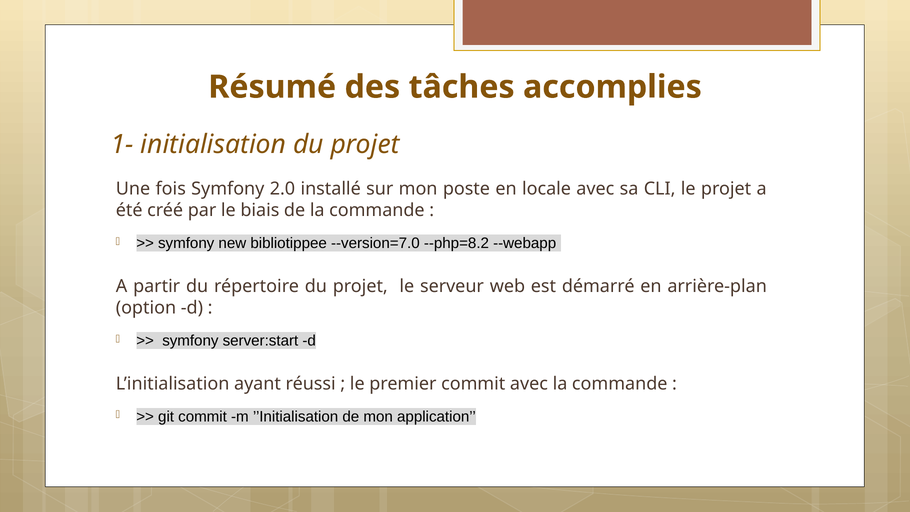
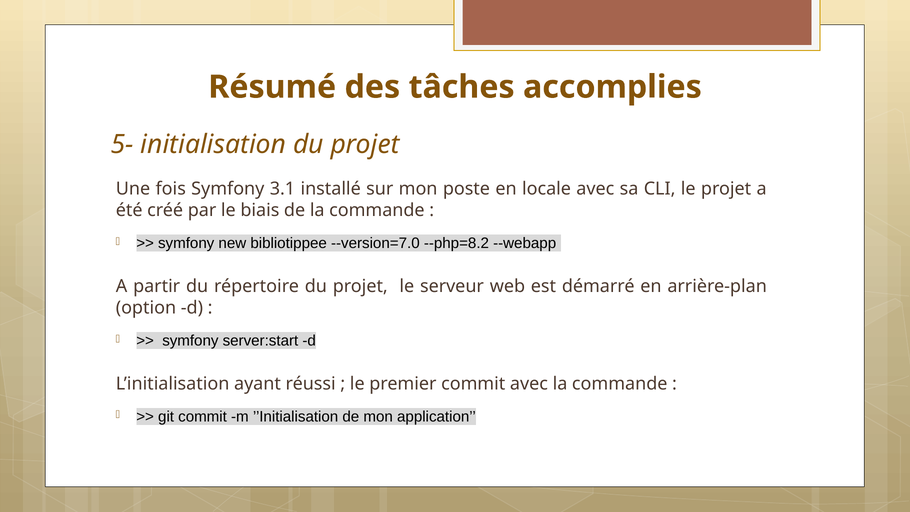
1-: 1- -> 5-
2.0: 2.0 -> 3.1
